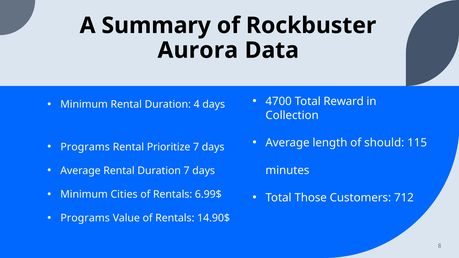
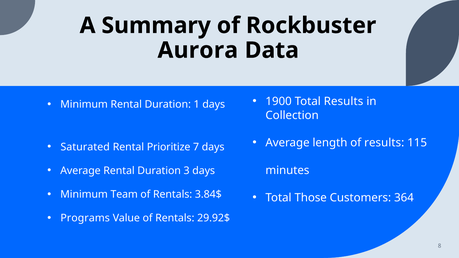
4700: 4700 -> 1900
Total Reward: Reward -> Results
4: 4 -> 1
of should: should -> results
Programs at (85, 147): Programs -> Saturated
Duration 7: 7 -> 3
Cities: Cities -> Team
6.99$: 6.99$ -> 3.84$
712: 712 -> 364
14.90$: 14.90$ -> 29.92$
